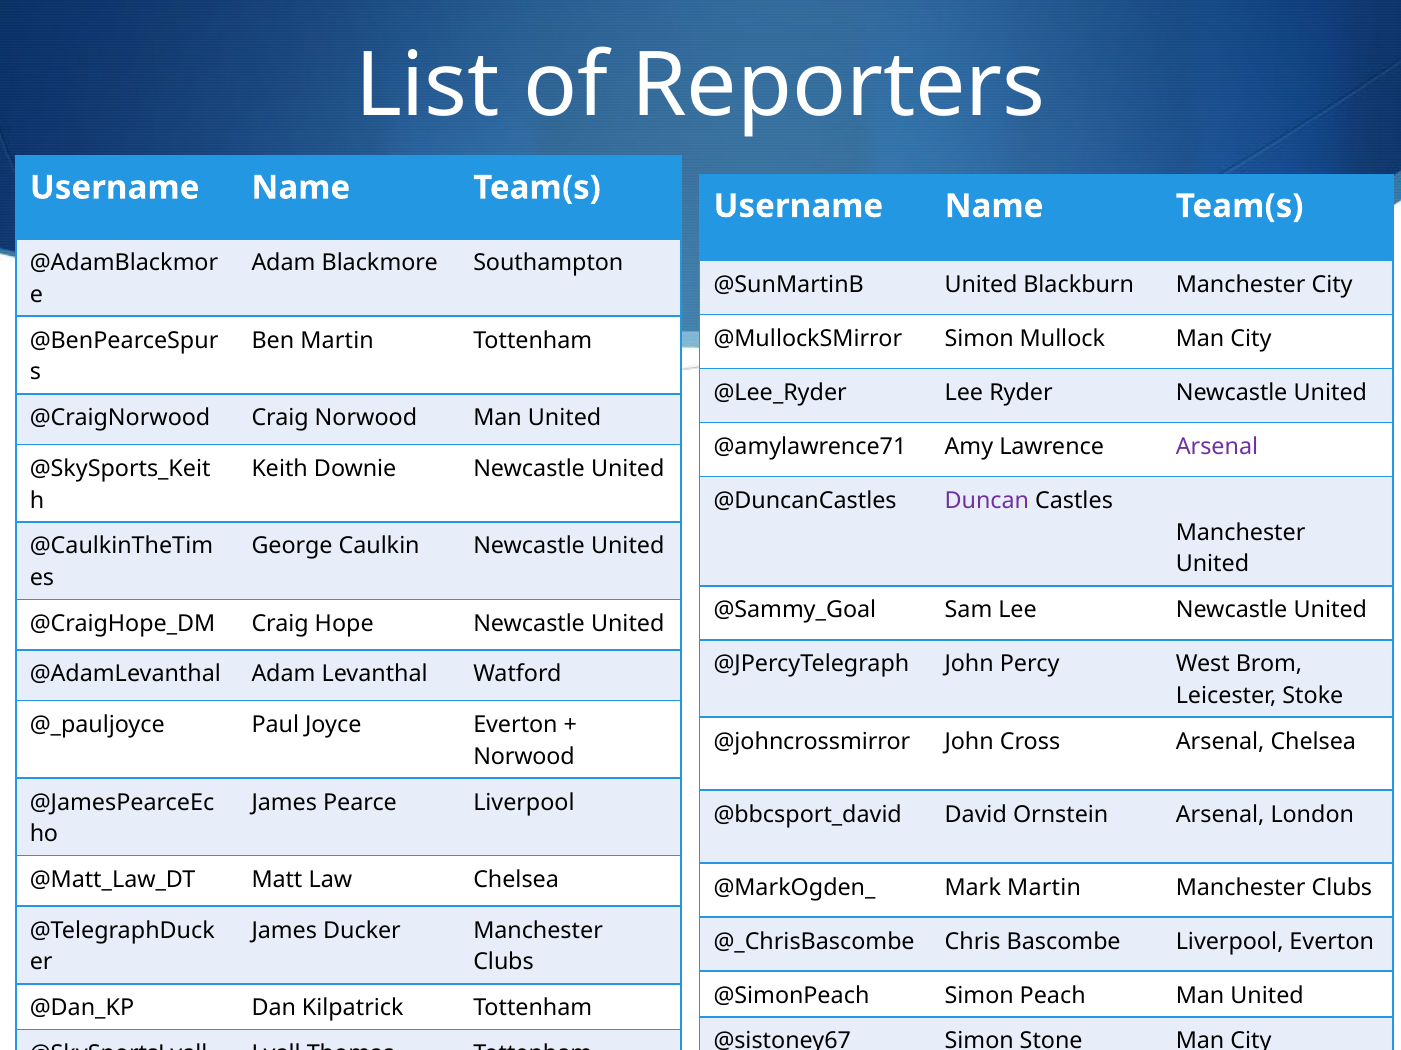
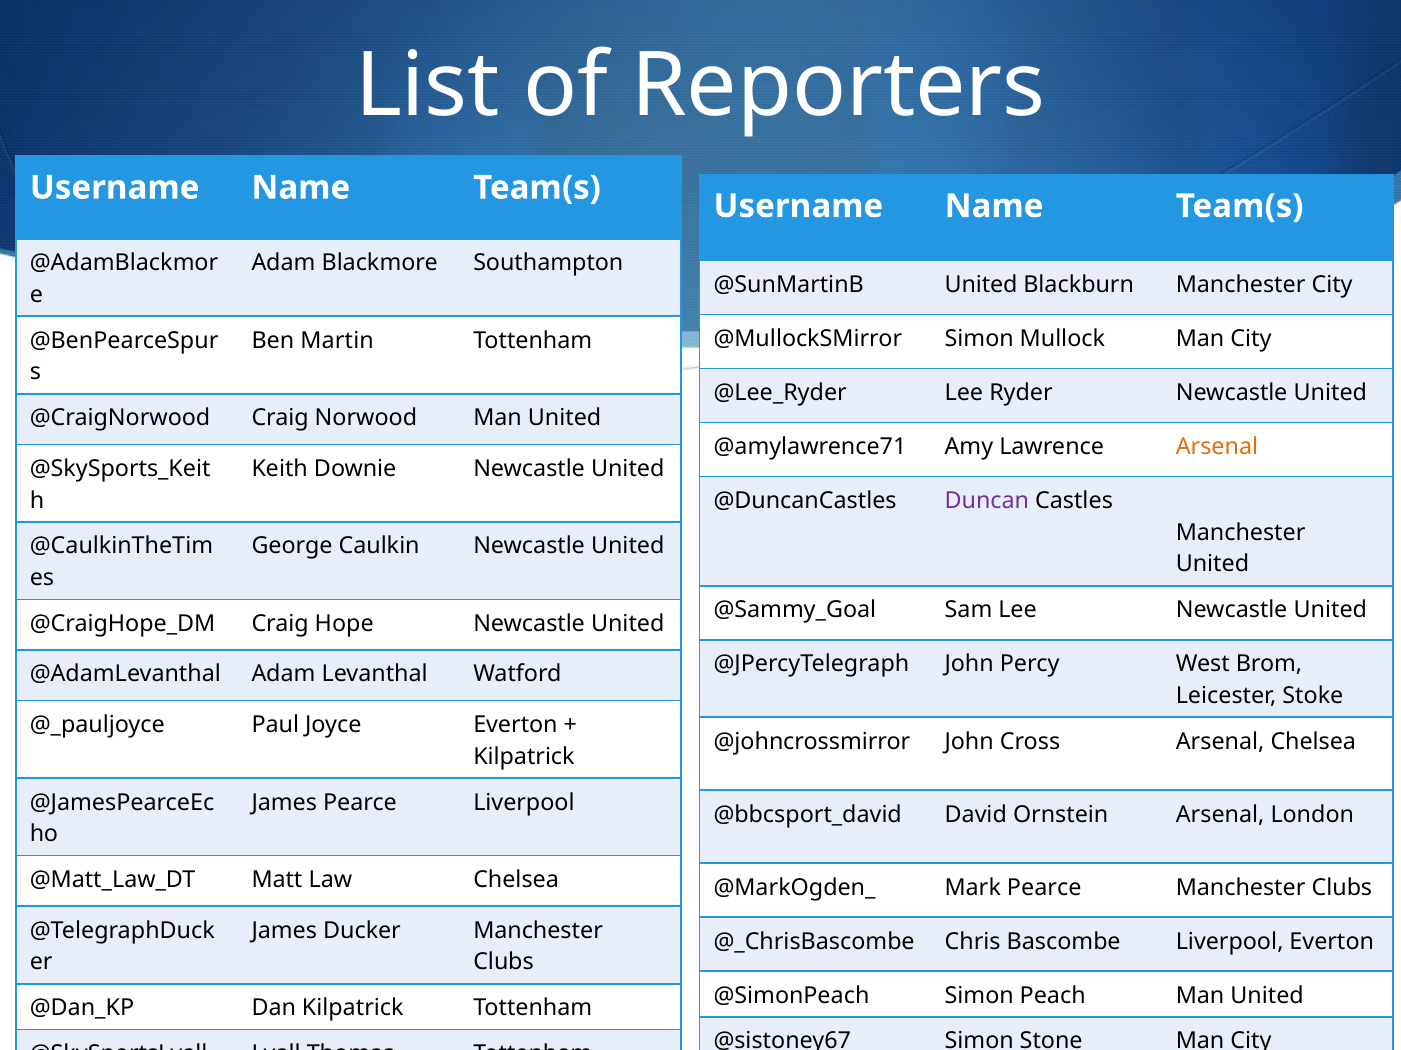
Arsenal at (1217, 447) colour: purple -> orange
Norwood at (524, 757): Norwood -> Kilpatrick
Mark Martin: Martin -> Pearce
